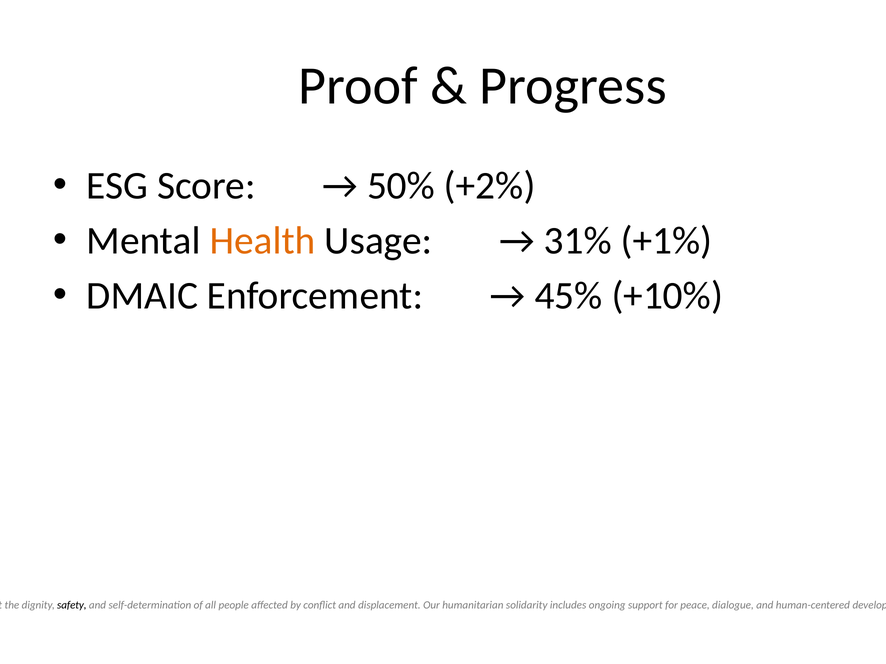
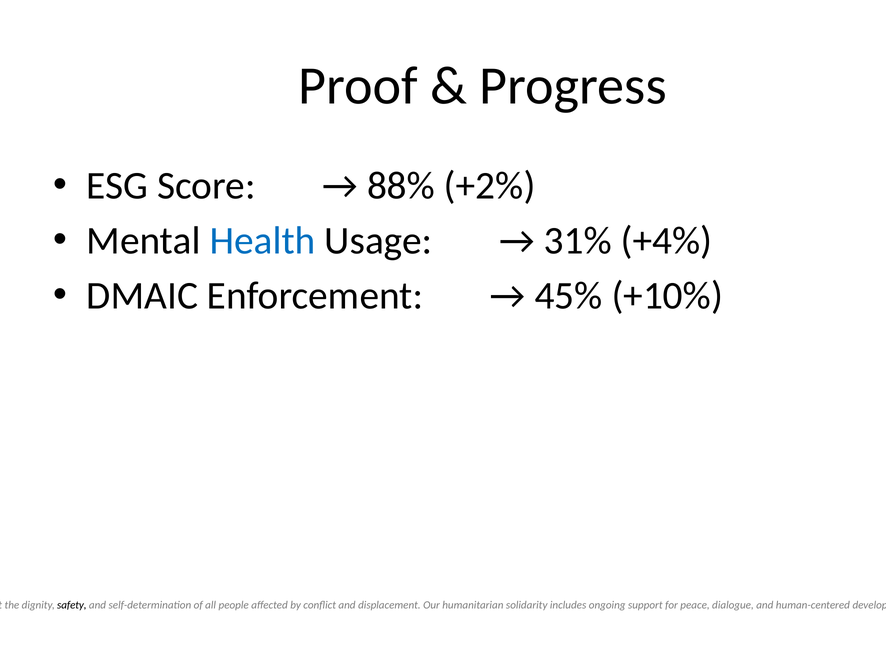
50%: 50% -> 88%
Health colour: orange -> blue
+1%: +1% -> +4%
